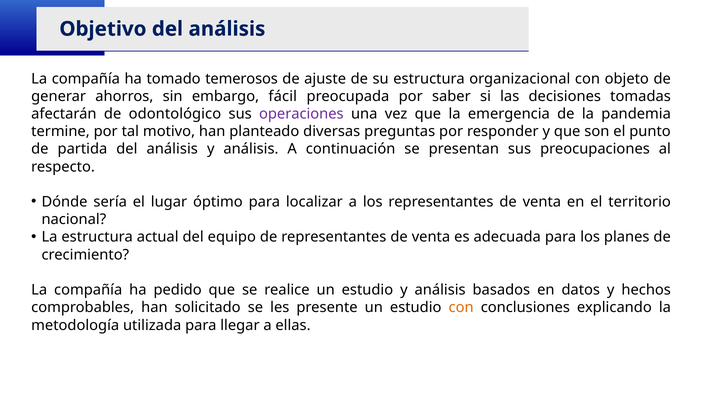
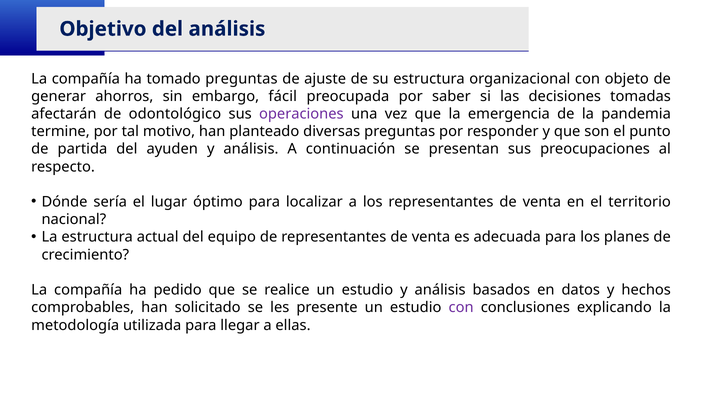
tomado temerosos: temerosos -> preguntas
partida del análisis: análisis -> ayuden
con at (461, 308) colour: orange -> purple
